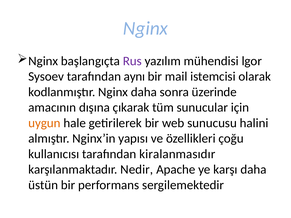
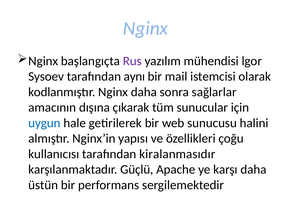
üzerinde: üzerinde -> sağlarlar
uygun colour: orange -> blue
Nedir: Nedir -> Güçlü
